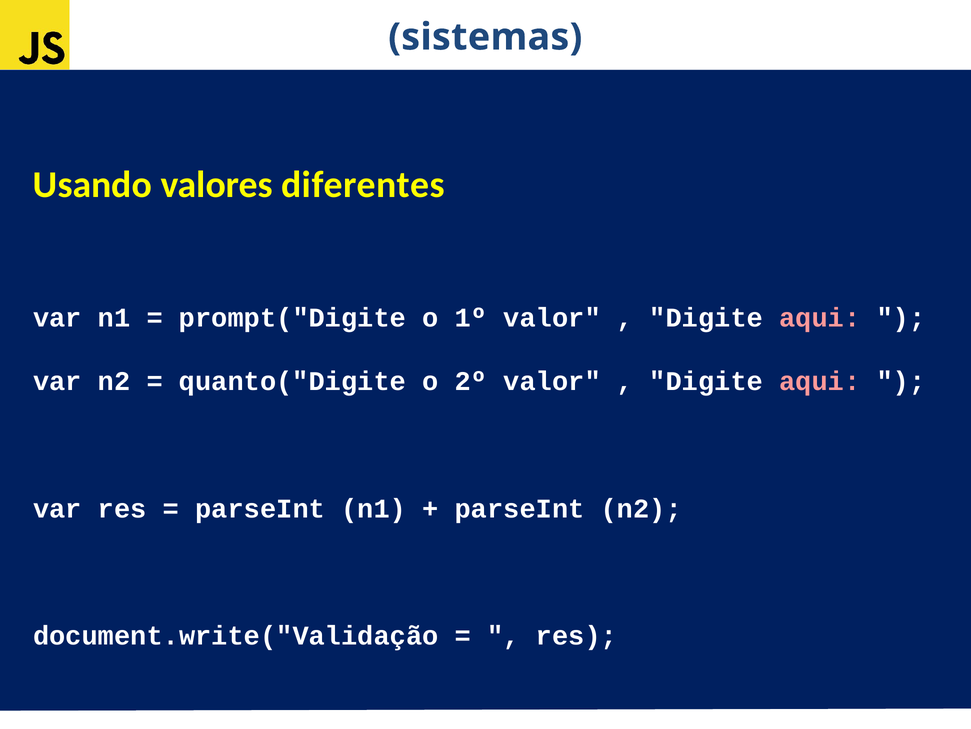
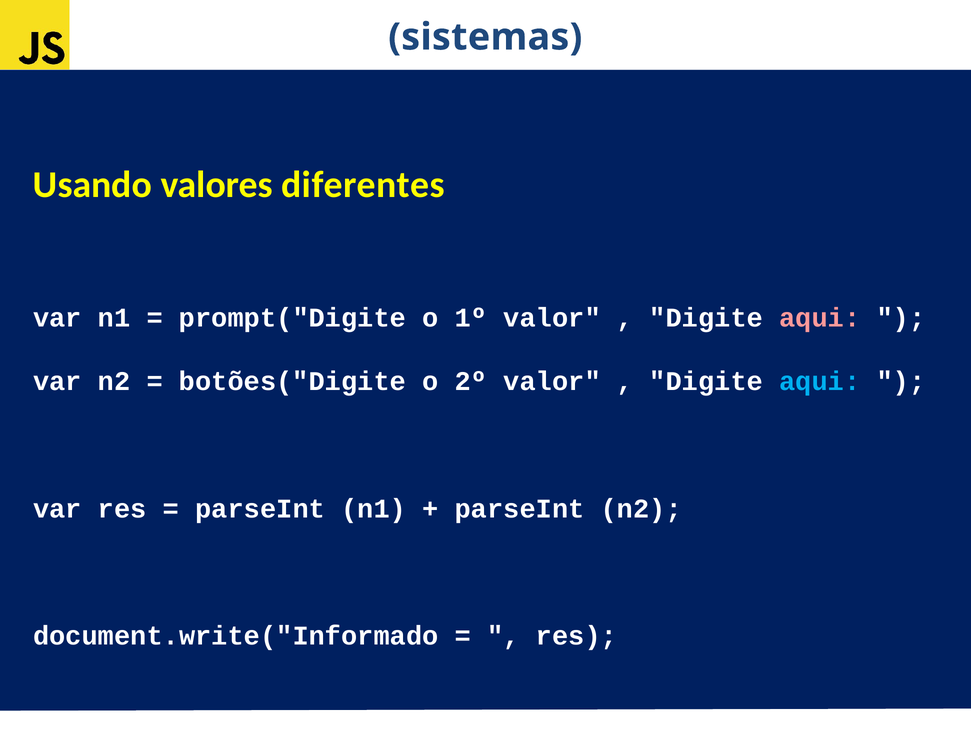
quanto("Digite: quanto("Digite -> botões("Digite
aqui at (820, 381) colour: pink -> light blue
document.write("Validação: document.write("Validação -> document.write("Informado
